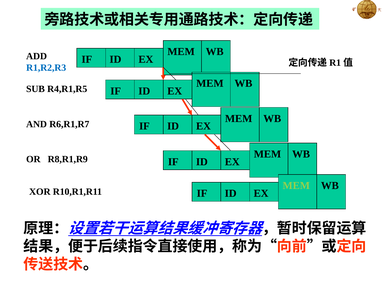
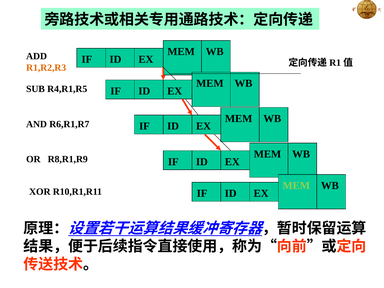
R1,R2,R3 colour: blue -> orange
